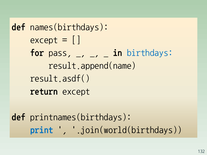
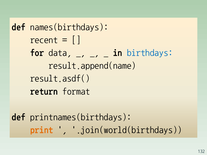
except at (44, 40): except -> recent
pass: pass -> data
return except: except -> format
print colour: blue -> orange
